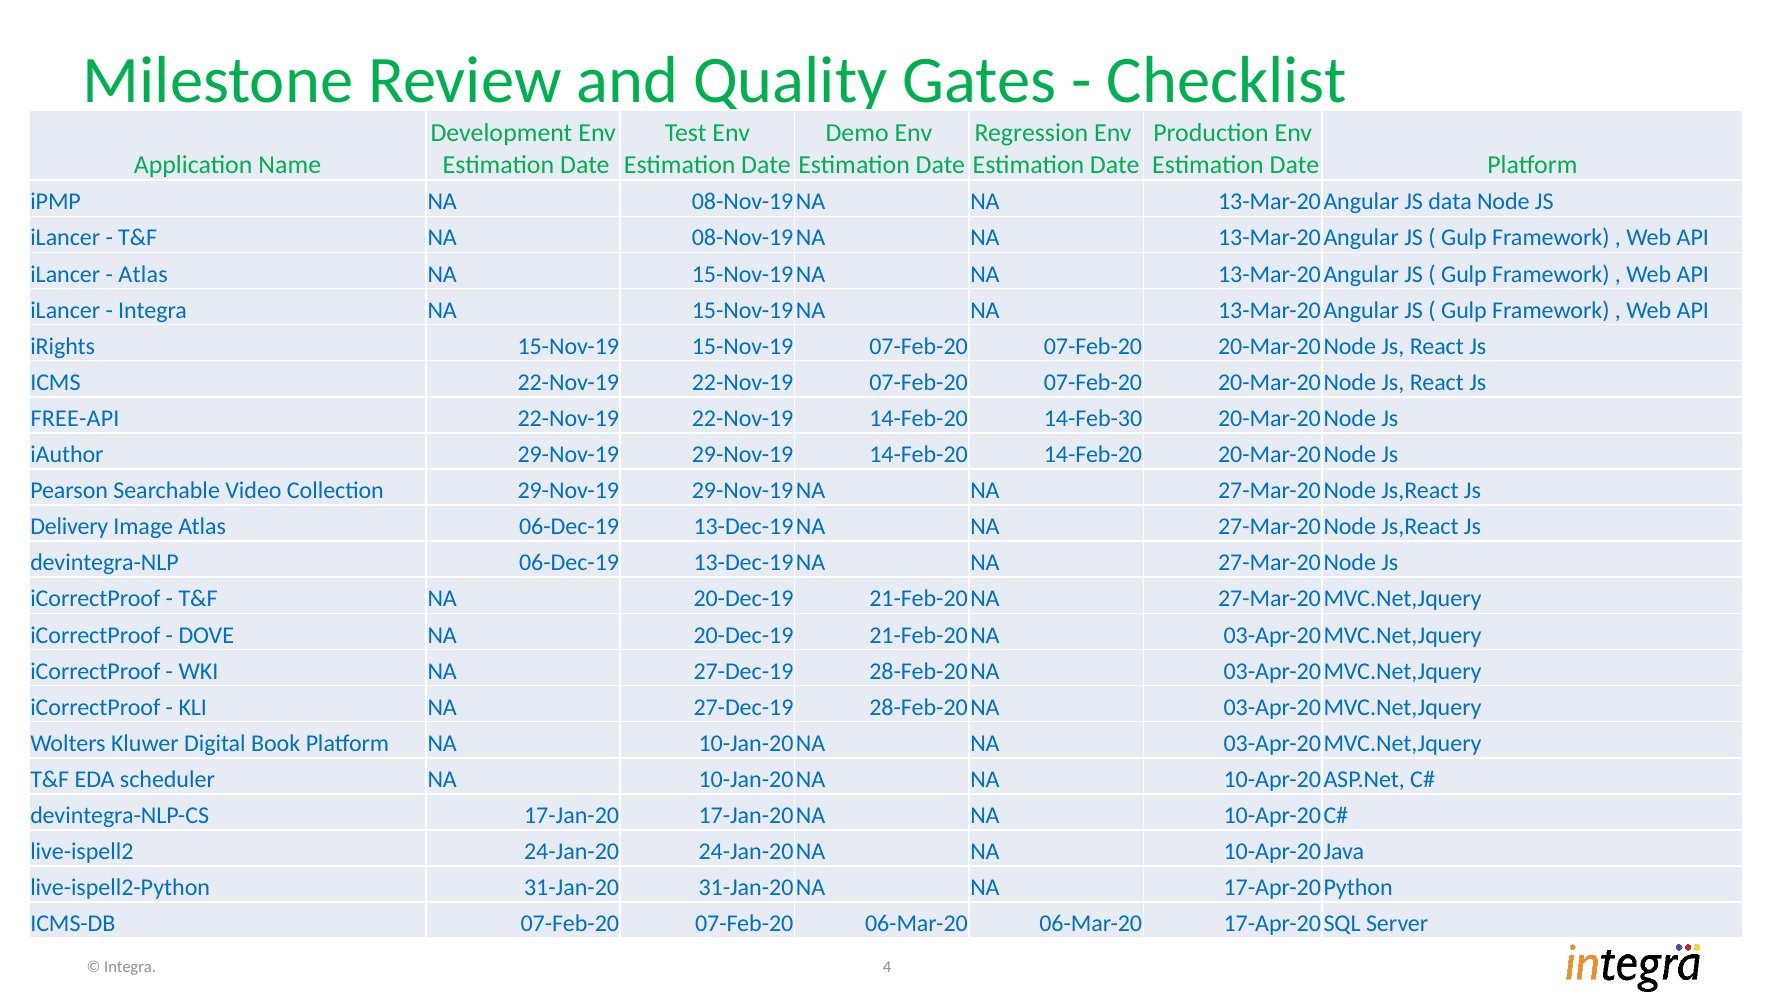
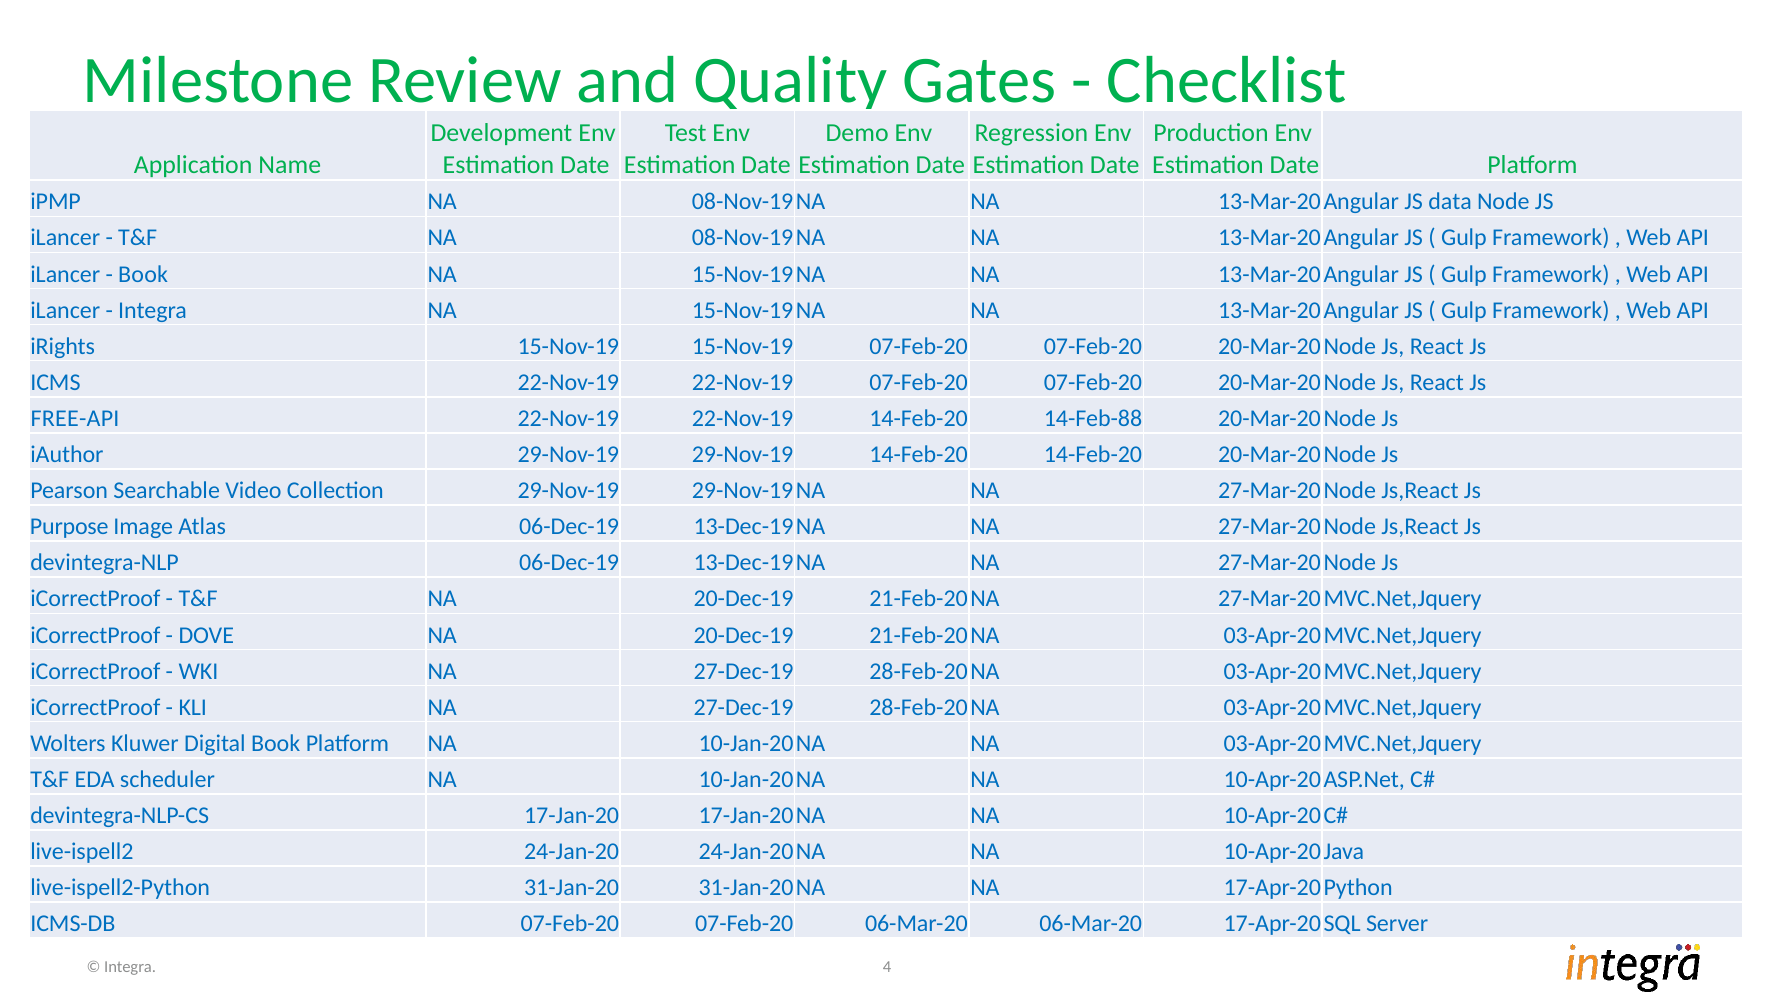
Atlas at (143, 274): Atlas -> Book
14-Feb-30: 14-Feb-30 -> 14-Feb-88
Delivery: Delivery -> Purpose
